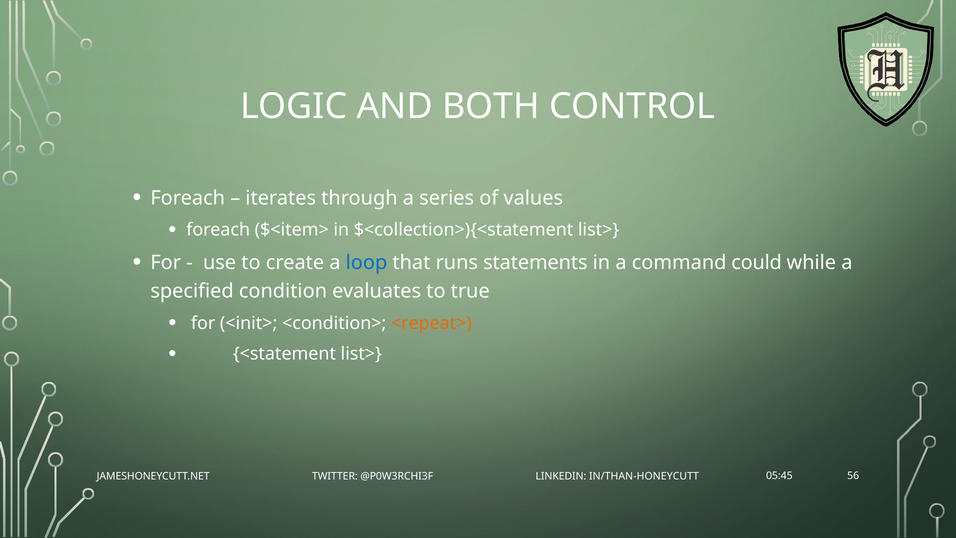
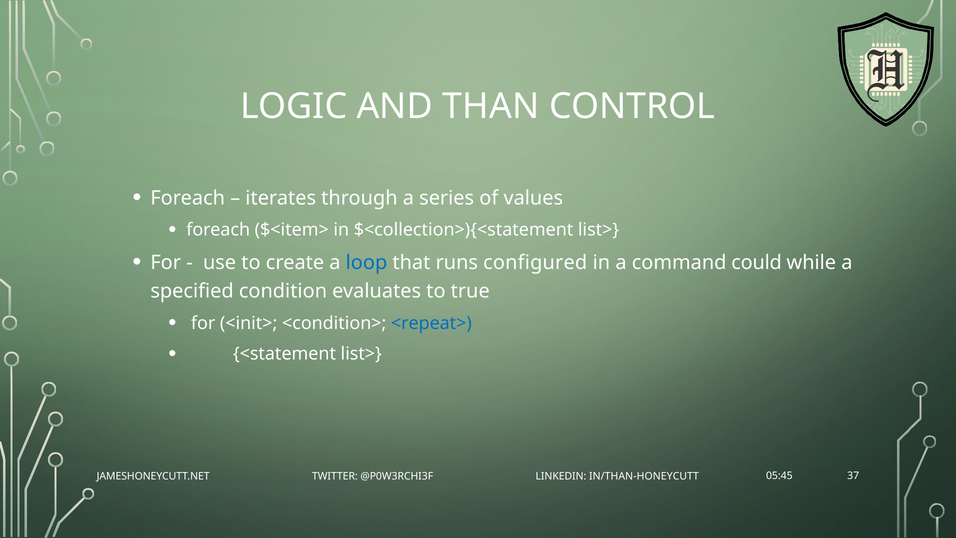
BOTH: BOTH -> THAN
statements: statements -> configured
<repeat> colour: orange -> blue
56: 56 -> 37
